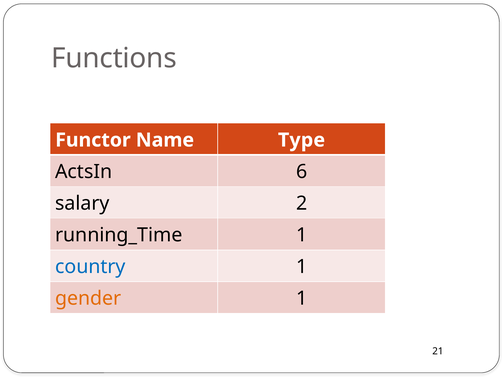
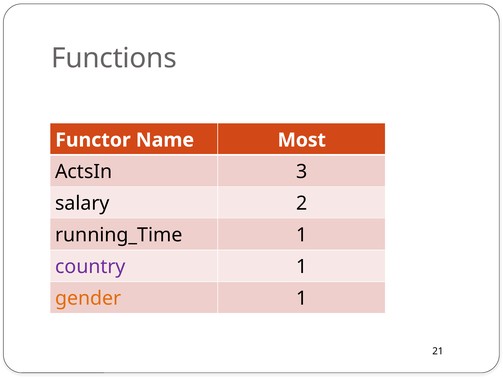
Type: Type -> Most
6: 6 -> 3
country colour: blue -> purple
